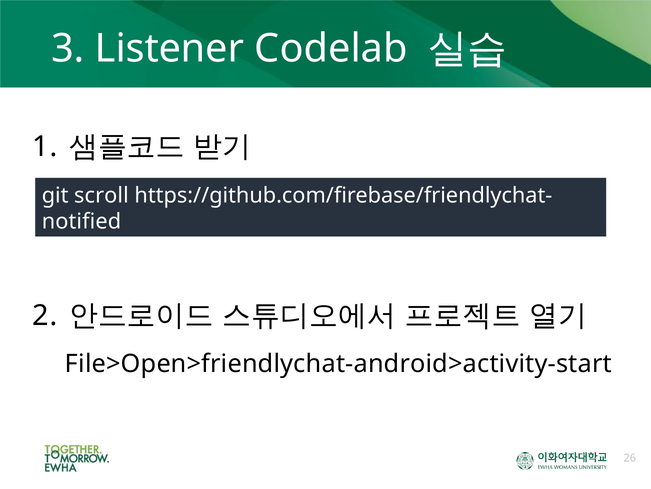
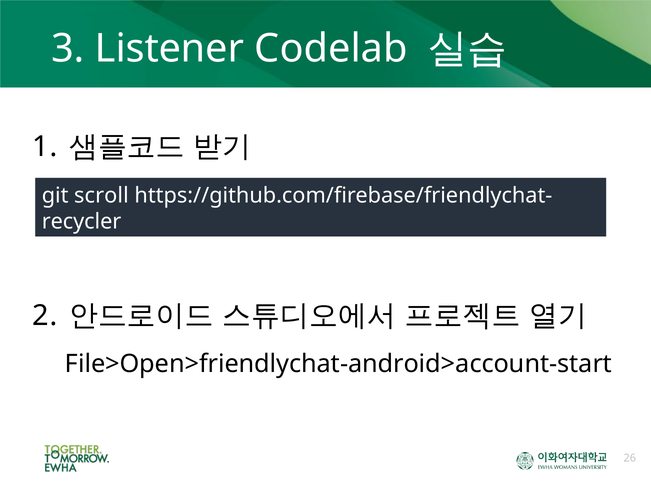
notified: notified -> recycler
File>Open>friendlychat-android>activity-start: File>Open>friendlychat-android>activity-start -> File>Open>friendlychat-android>account-start
